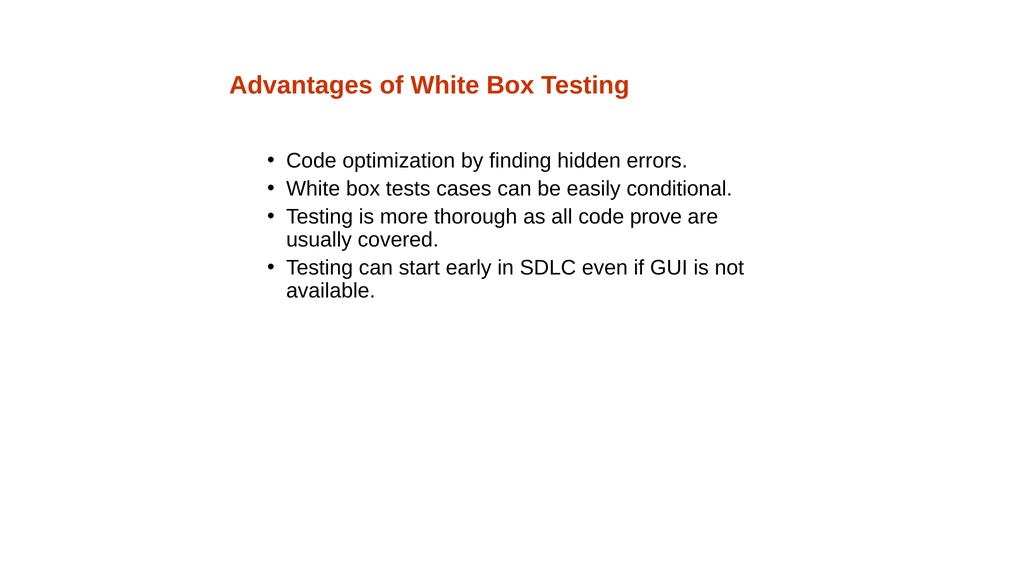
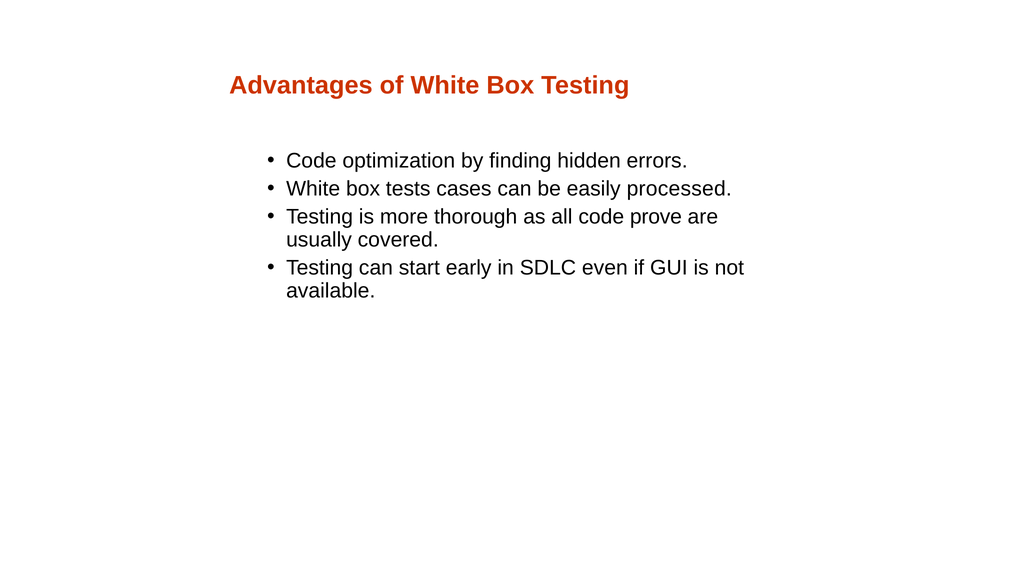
conditional: conditional -> processed
